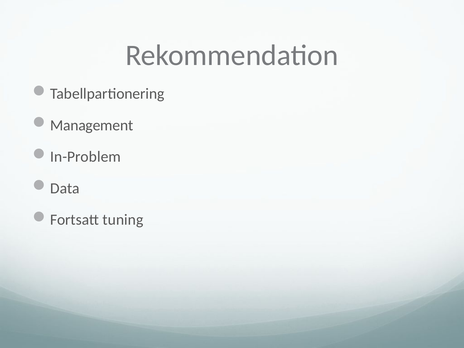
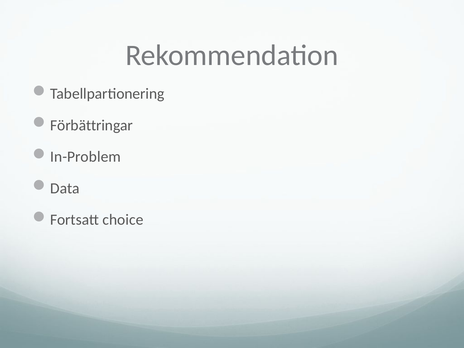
Management: Management -> Förbättringar
tuning: tuning -> choice
